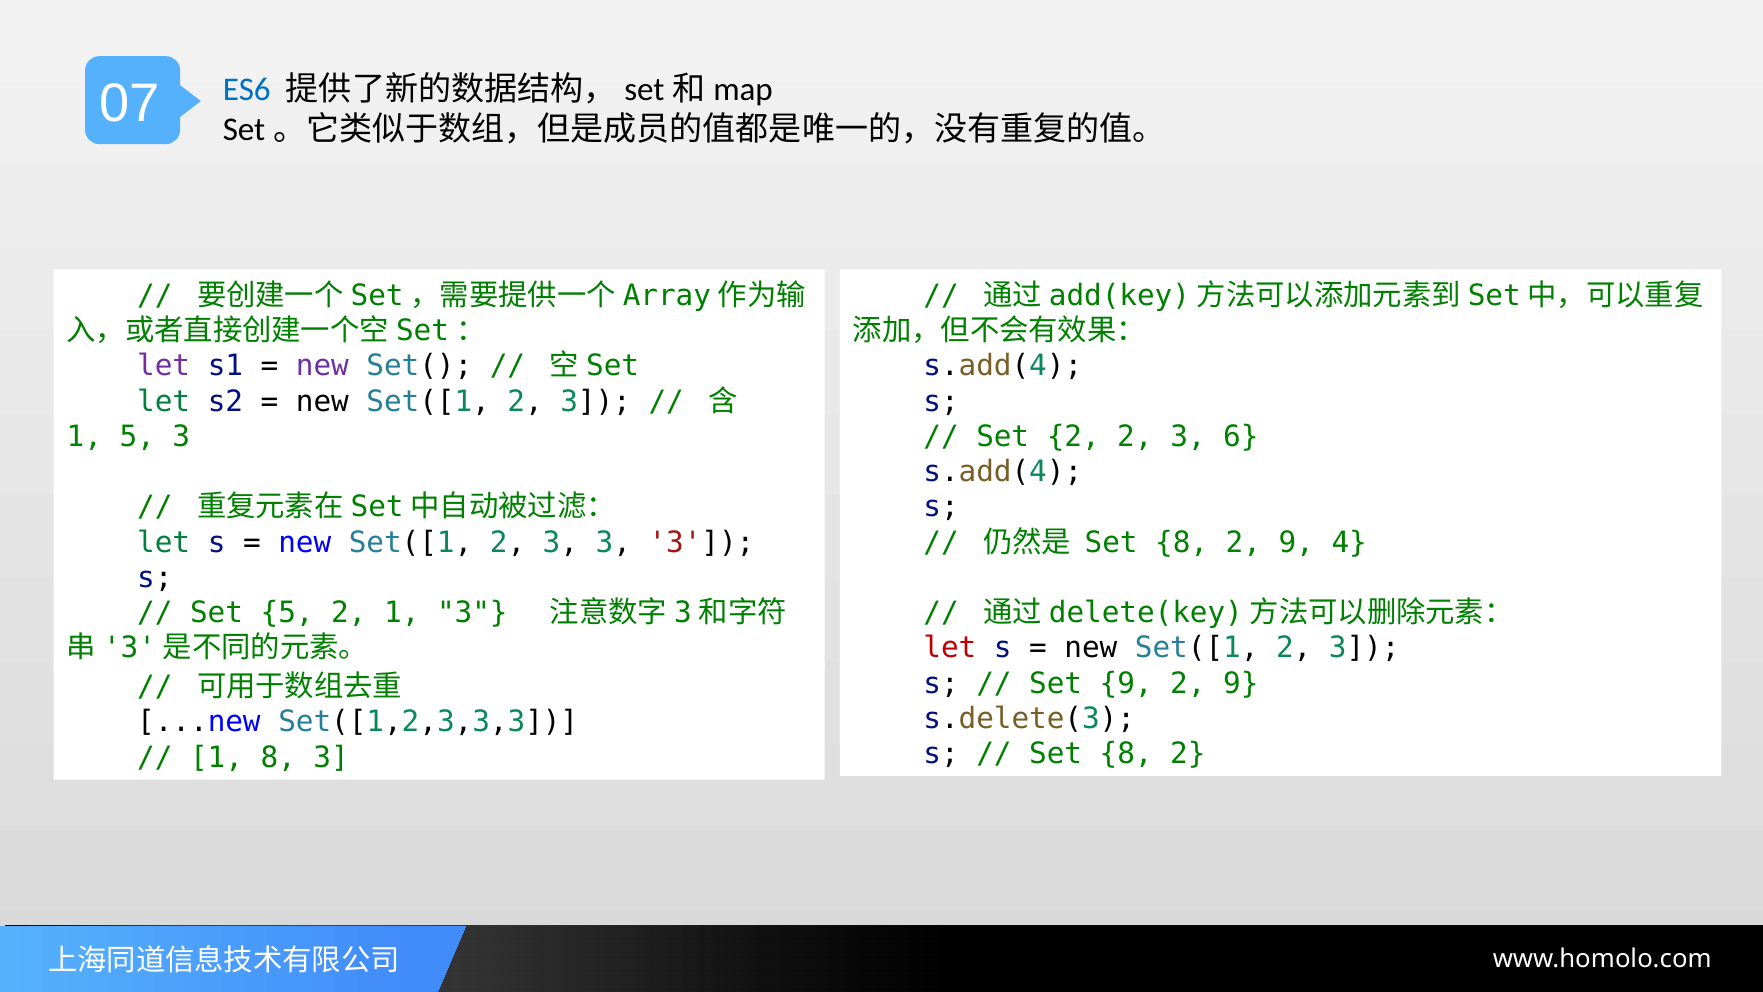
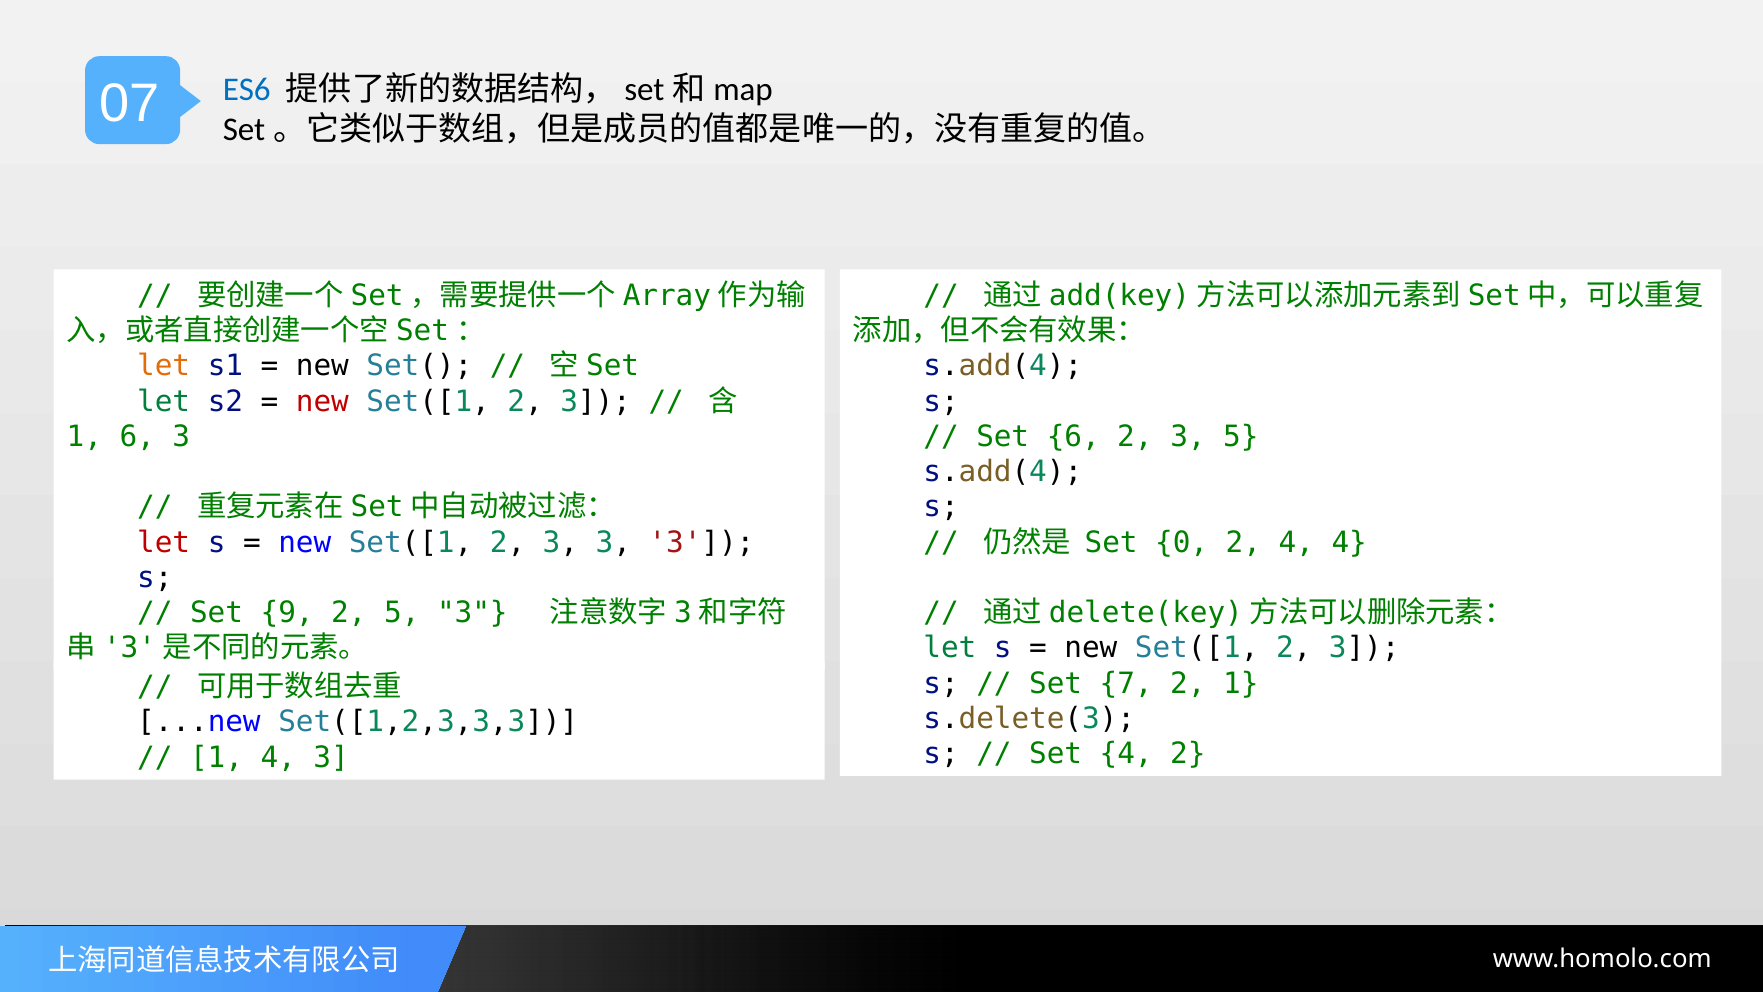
let at (164, 366) colour: purple -> orange
new at (322, 366) colour: purple -> black
new at (322, 401) colour: black -> red
Set 2: 2 -> 6
3 6: 6 -> 5
1 5: 5 -> 6
let at (164, 542) colour: green -> red
8 at (1182, 542): 8 -> 0
9 at (1296, 542): 9 -> 4
Set 5: 5 -> 9
2 1: 1 -> 5
let at (950, 648) colour: red -> green
Set 9: 9 -> 7
9 at (1241, 683): 9 -> 1
8 at (1126, 754): 8 -> 4
1 8: 8 -> 4
